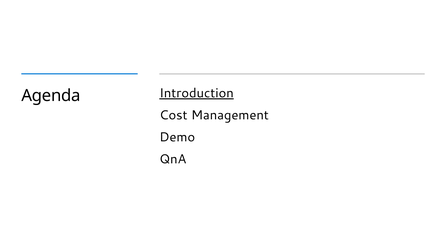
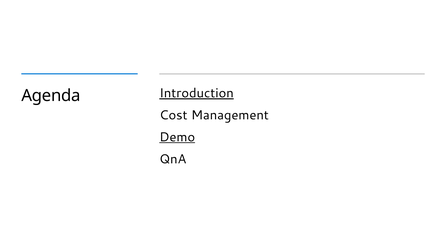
Demo underline: none -> present
